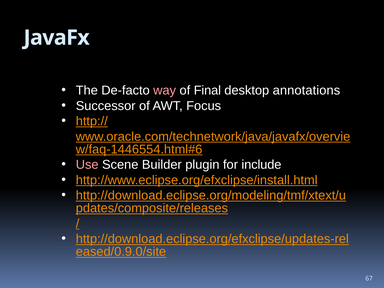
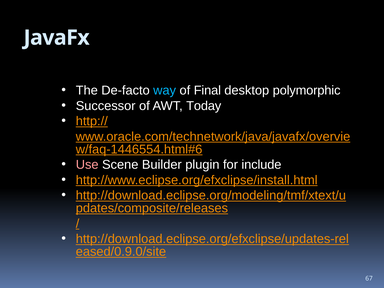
way colour: pink -> light blue
annotations: annotations -> polymorphic
Focus: Focus -> Today
